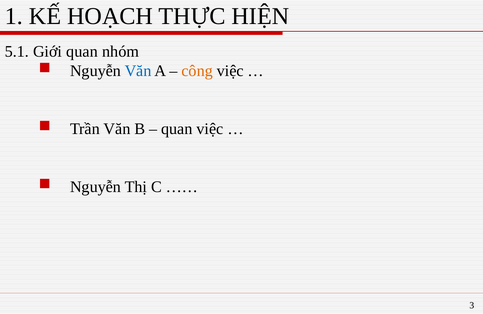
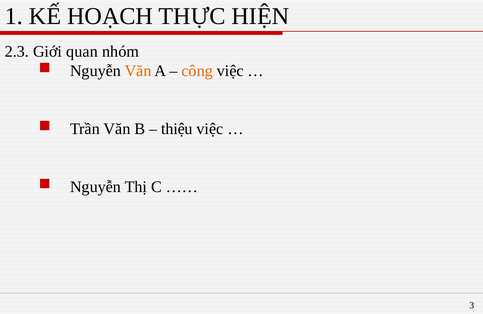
5.1: 5.1 -> 2.3
Văn at (138, 71) colour: blue -> orange
quan at (177, 129): quan -> thiệu
